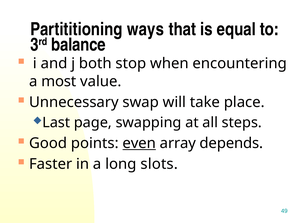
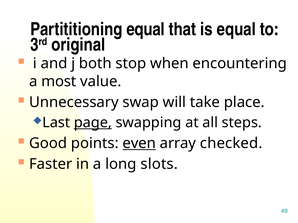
Partititioning ways: ways -> equal
balance: balance -> original
page underline: none -> present
depends: depends -> checked
